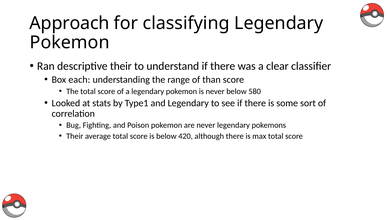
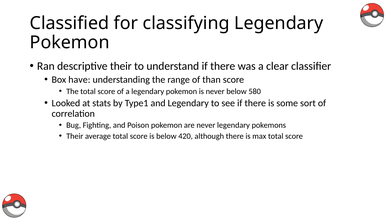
Approach: Approach -> Classified
each: each -> have
